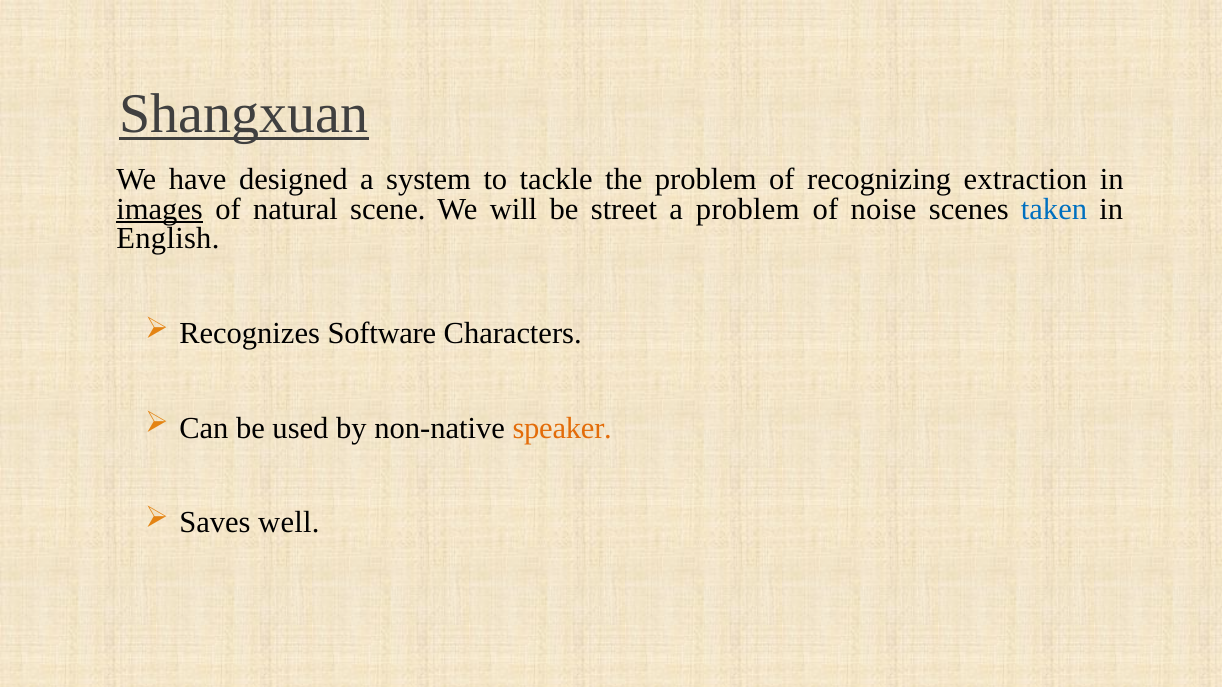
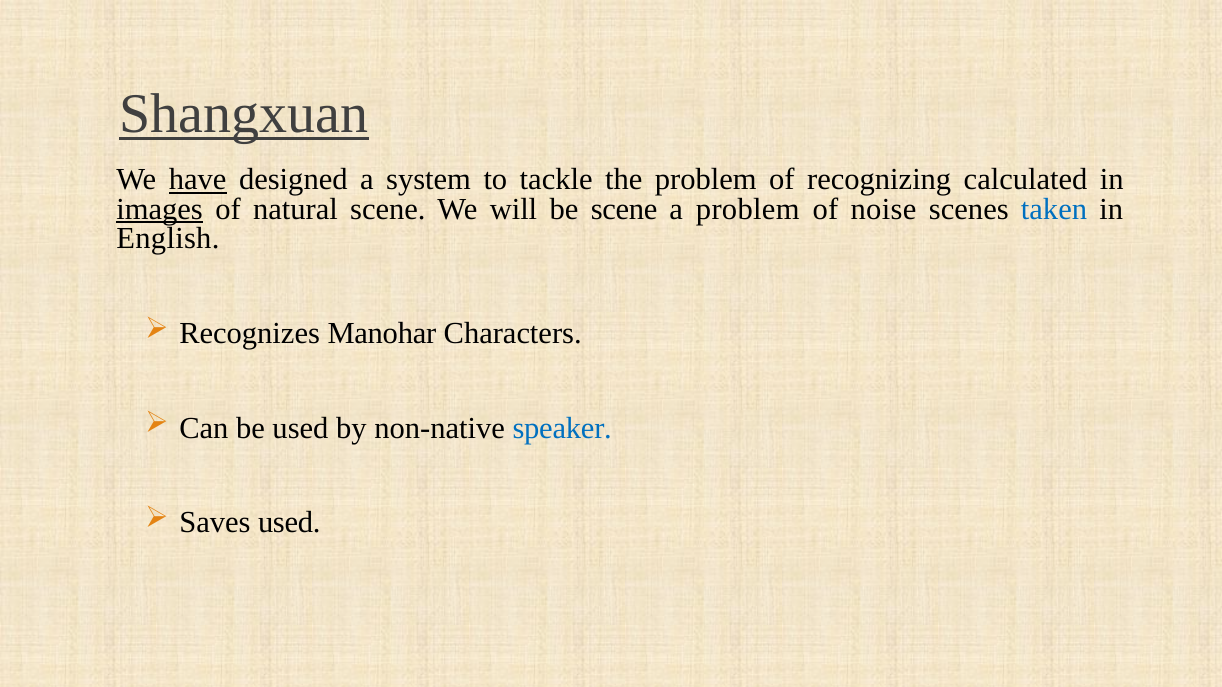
have underline: none -> present
extraction: extraction -> calculated
be street: street -> scene
Software: Software -> Manohar
speaker colour: orange -> blue
Saves well: well -> used
